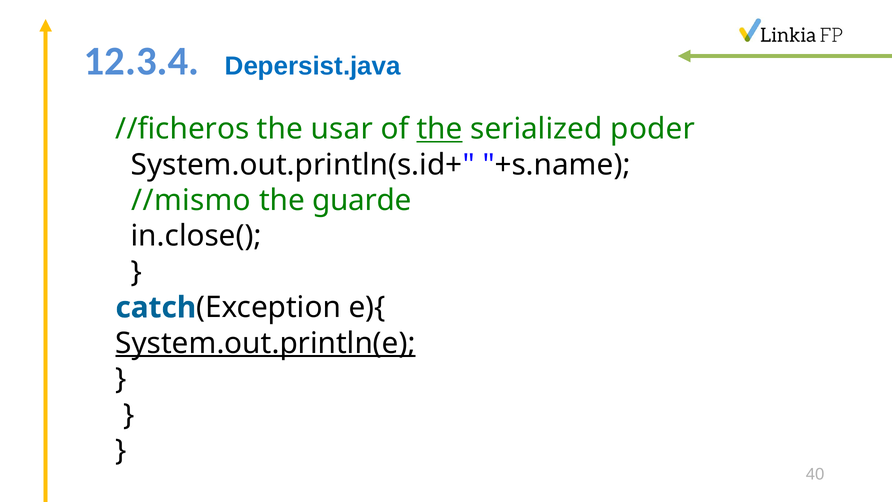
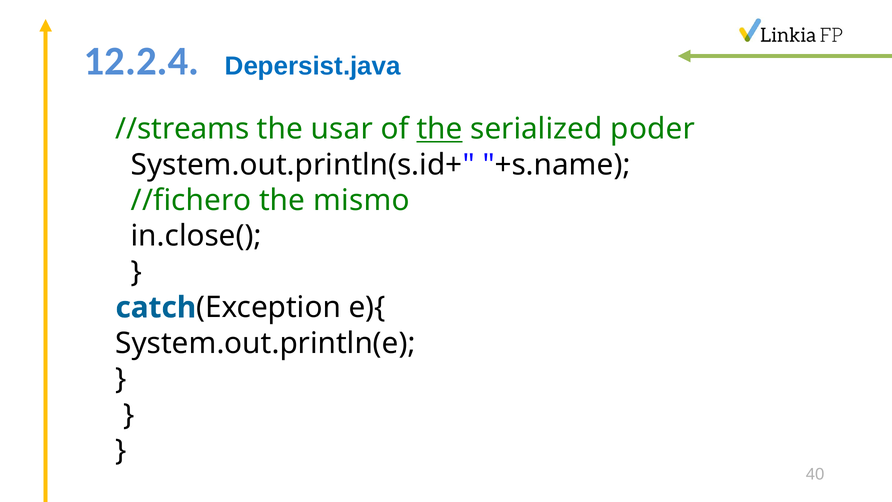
12.3.4: 12.3.4 -> 12.2.4
//ficheros: //ficheros -> //streams
//mismo: //mismo -> //fichero
guarde: guarde -> mismo
System.out.println(e underline: present -> none
